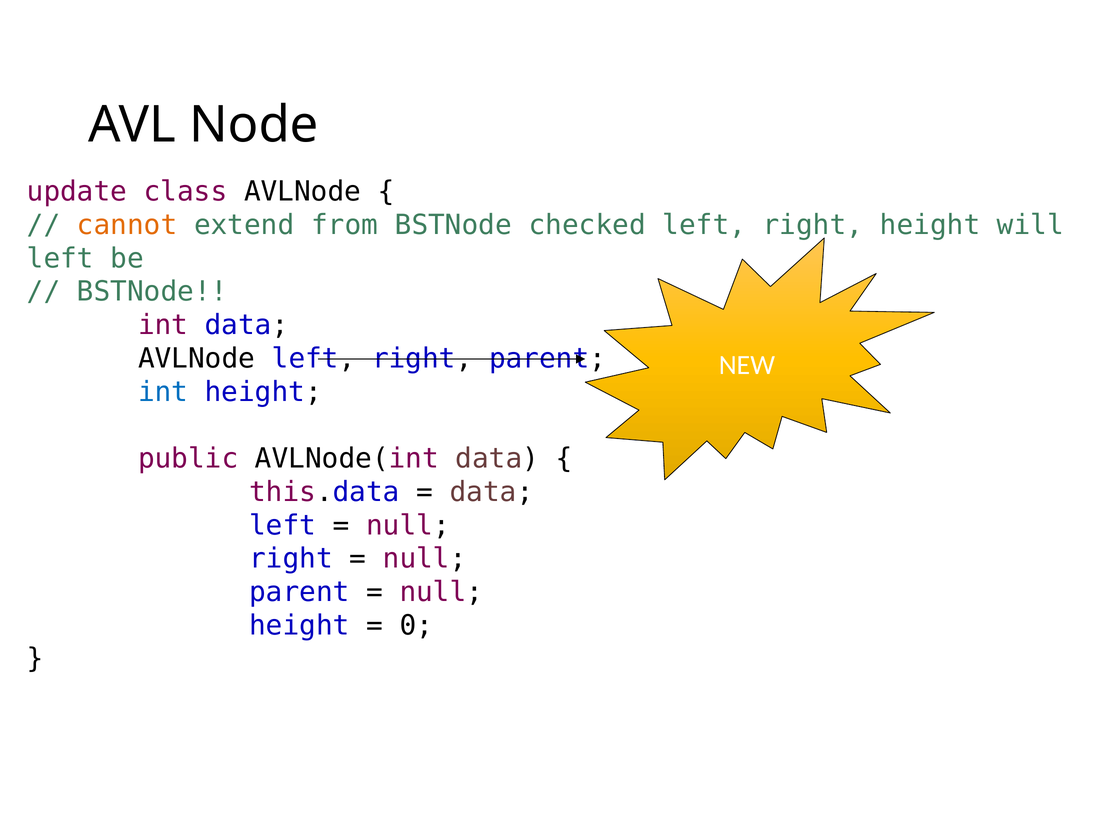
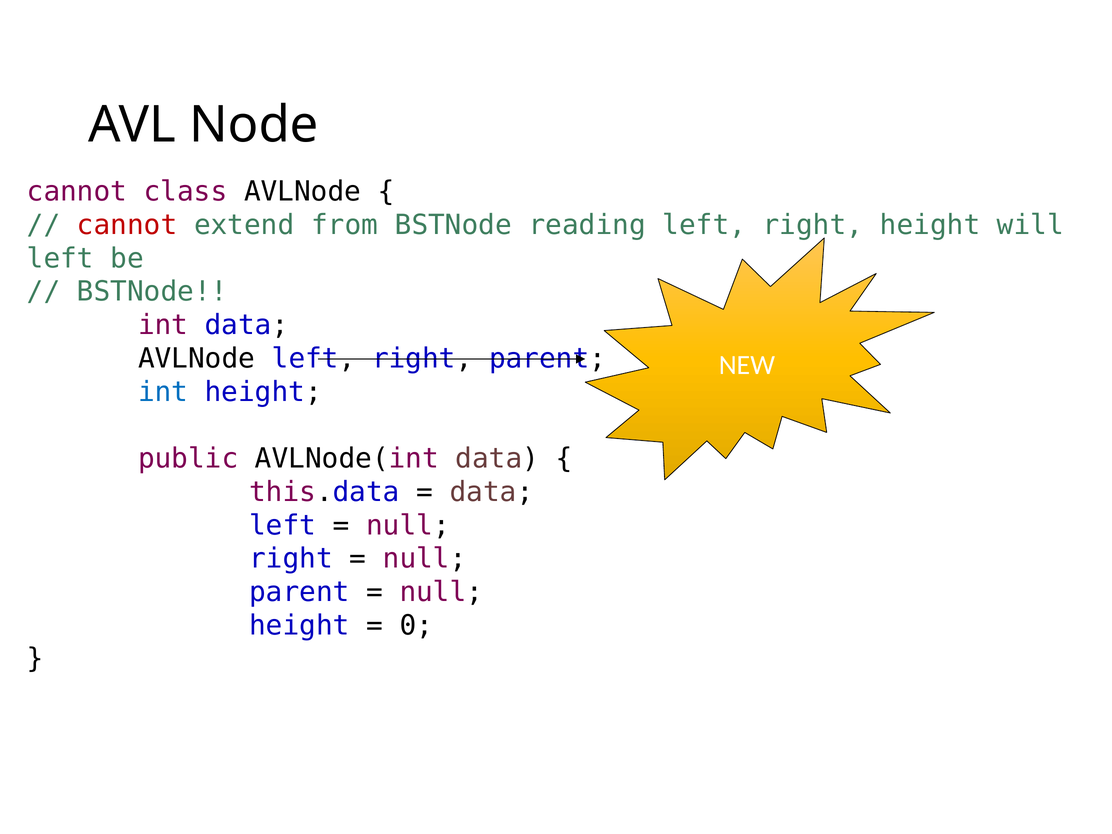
update at (77, 192): update -> cannot
cannot at (127, 225) colour: orange -> red
checked: checked -> reading
